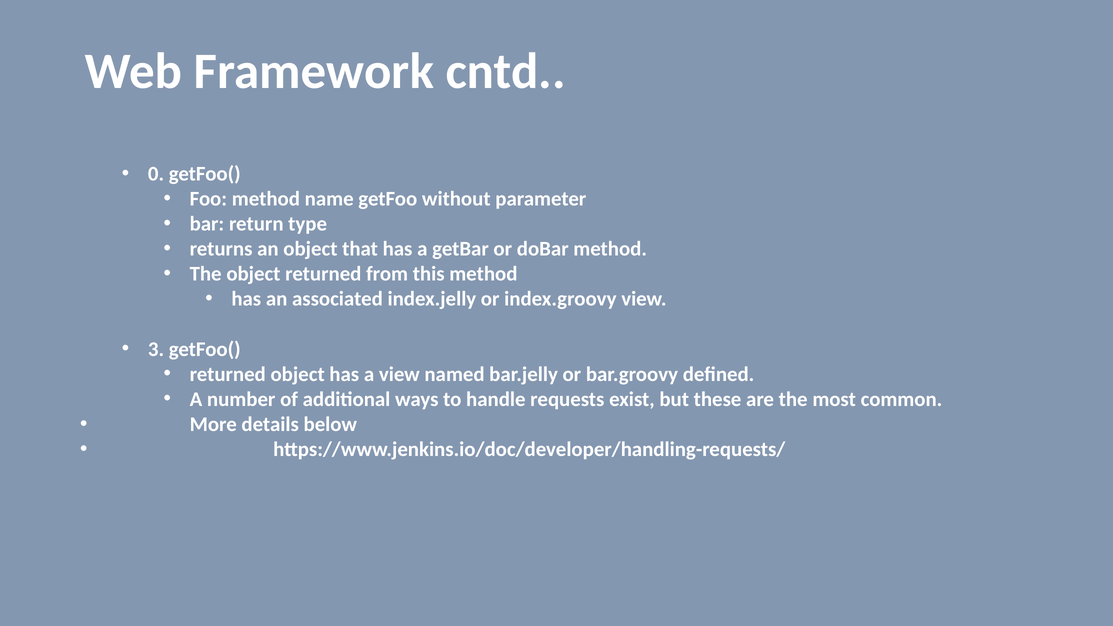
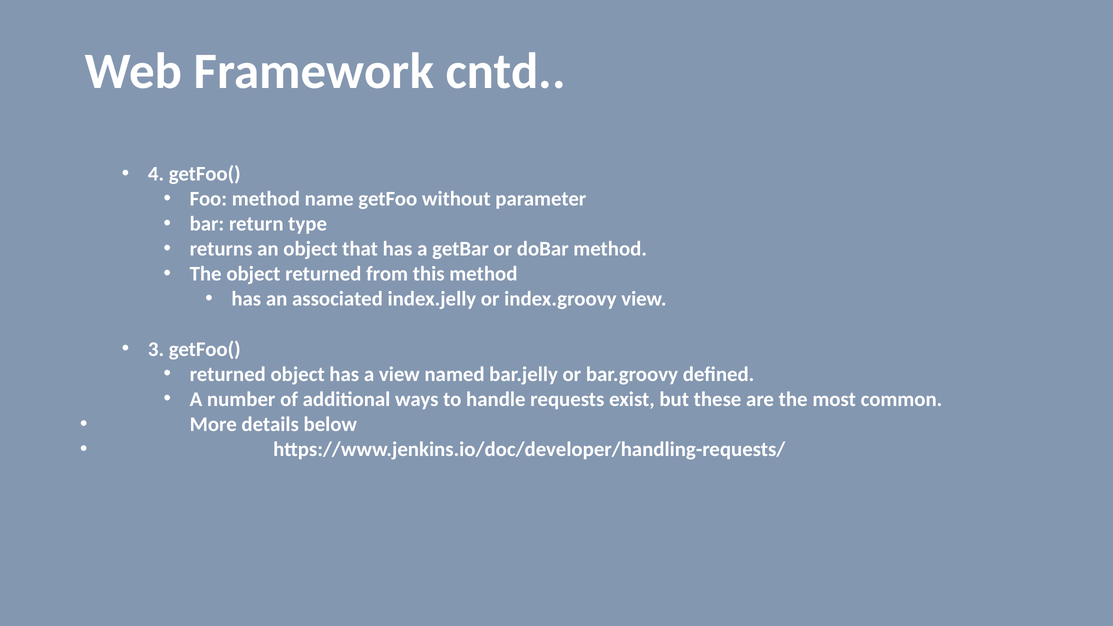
0: 0 -> 4
